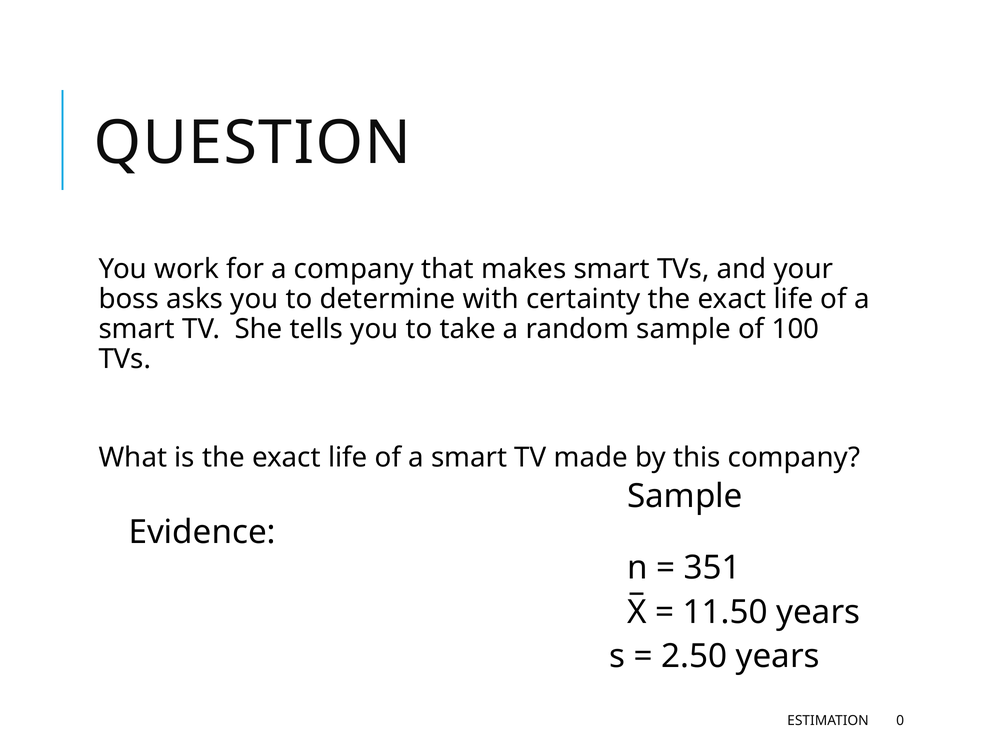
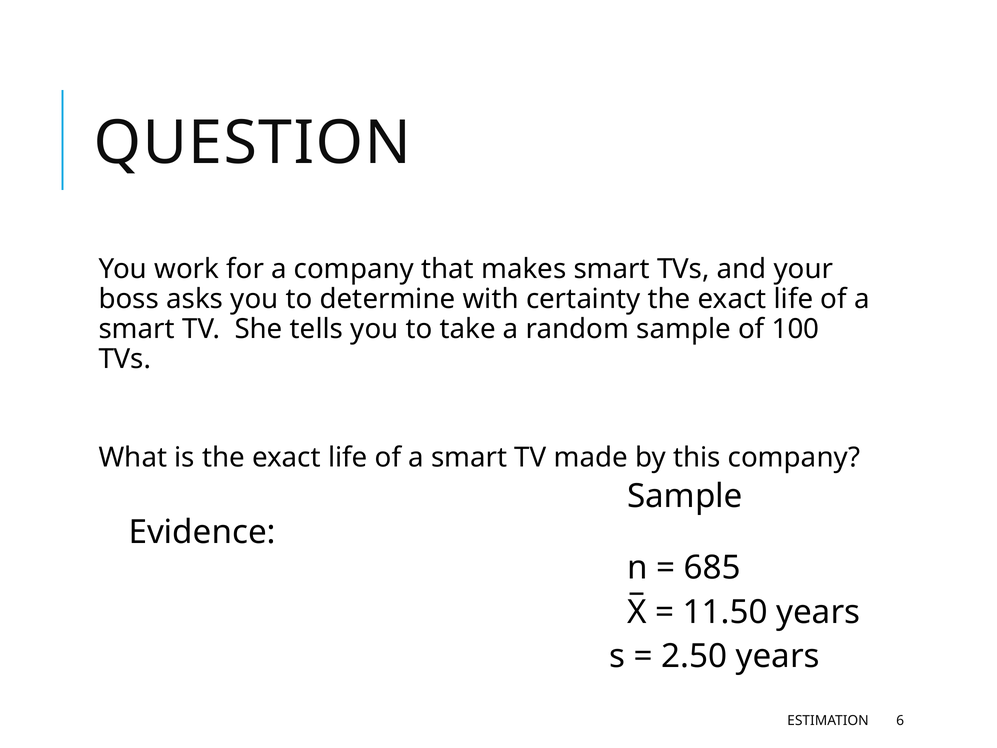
351: 351 -> 685
0: 0 -> 6
